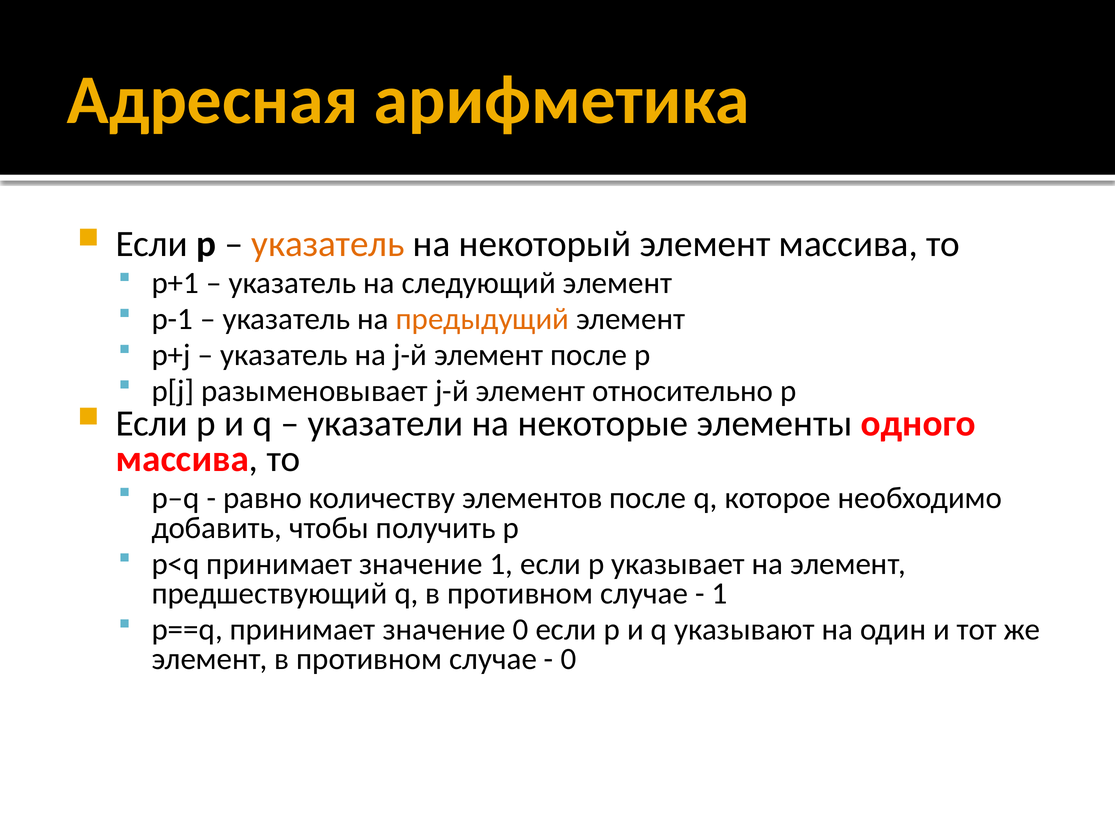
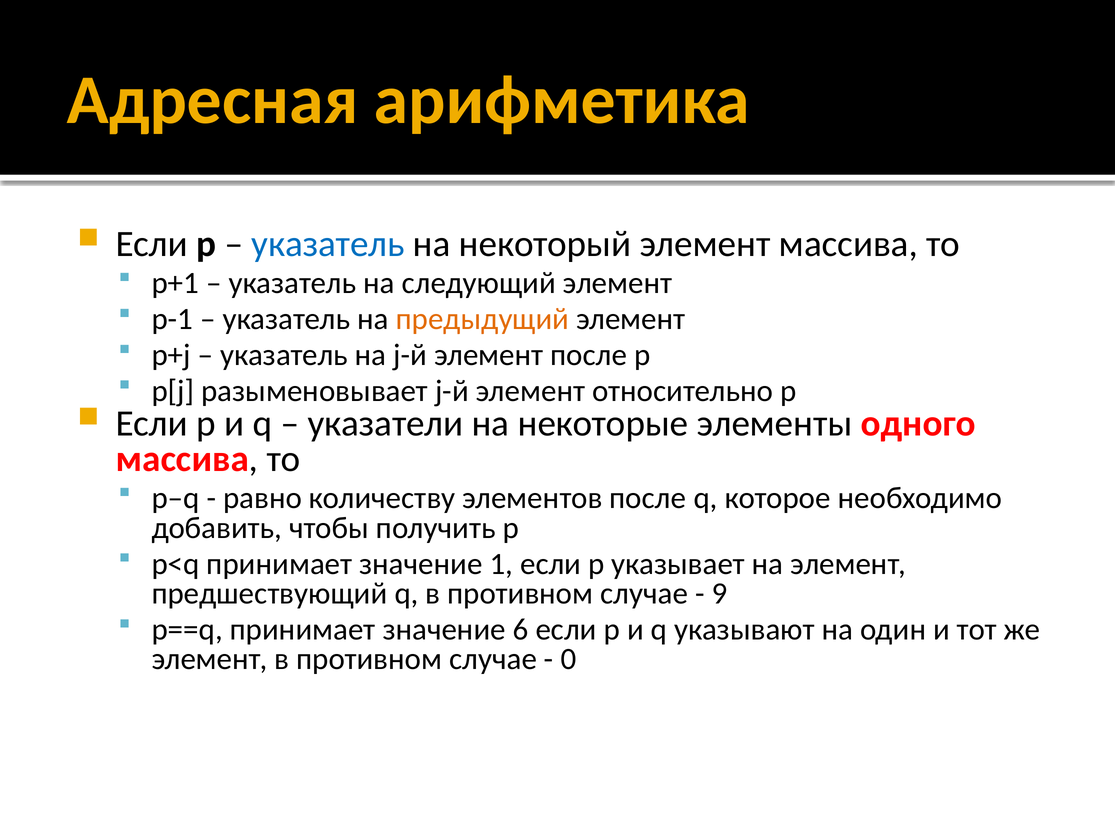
указатель at (328, 244) colour: orange -> blue
1 at (719, 594): 1 -> 9
значение 0: 0 -> 6
